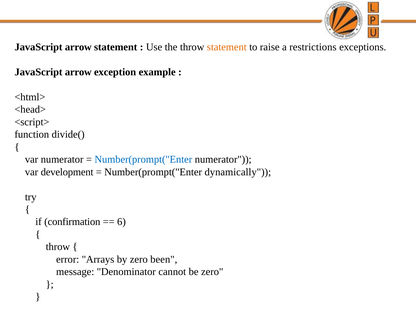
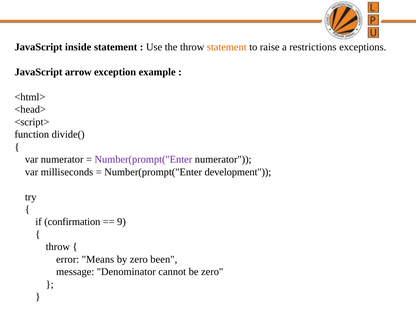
arrow at (78, 47): arrow -> inside
Number(prompt("Enter at (143, 159) colour: blue -> purple
development: development -> milliseconds
dynamically: dynamically -> development
6: 6 -> 9
Arrays: Arrays -> Means
